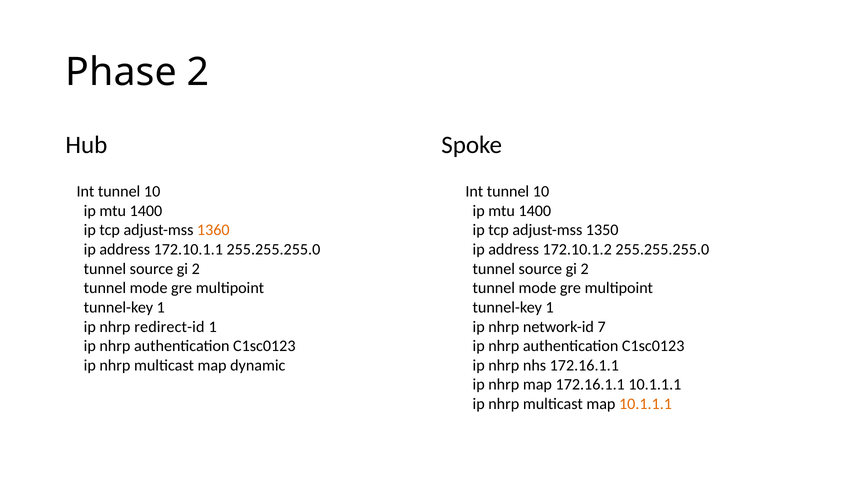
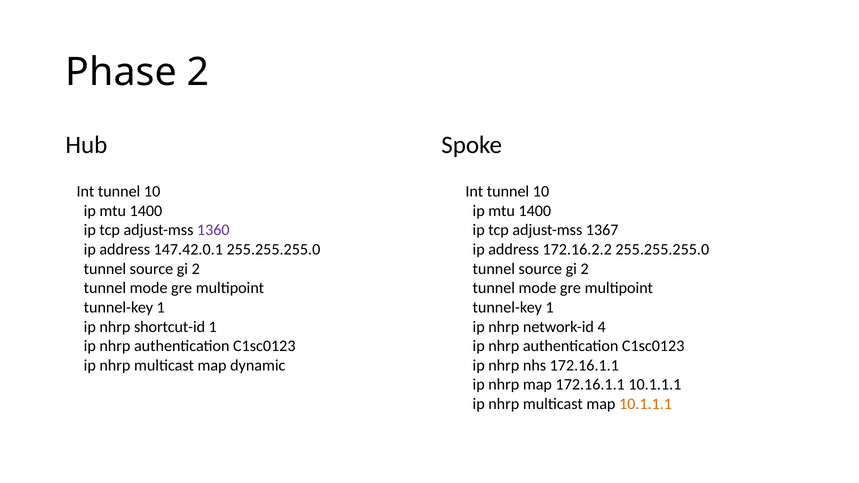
1360 colour: orange -> purple
1350: 1350 -> 1367
172.10.1.1: 172.10.1.1 -> 147.42.0.1
172.10.1.2: 172.10.1.2 -> 172.16.2.2
redirect-id: redirect-id -> shortcut-id
7: 7 -> 4
